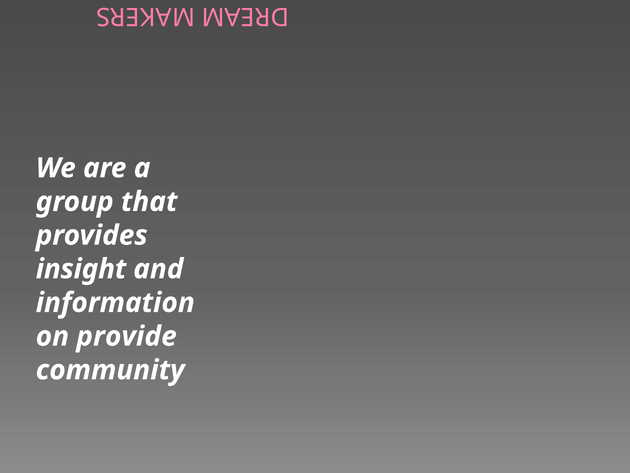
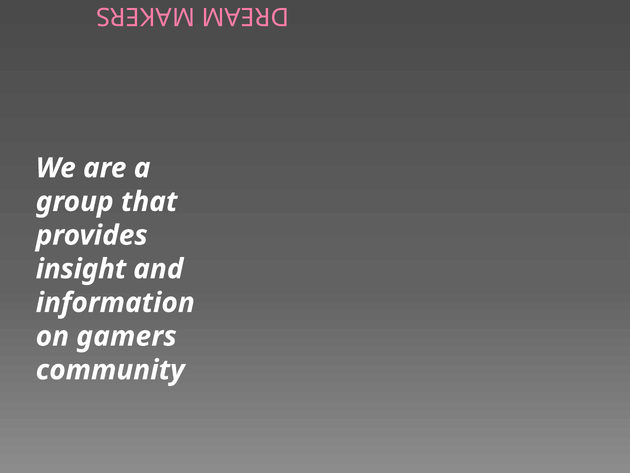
provide: provide -> gamers
